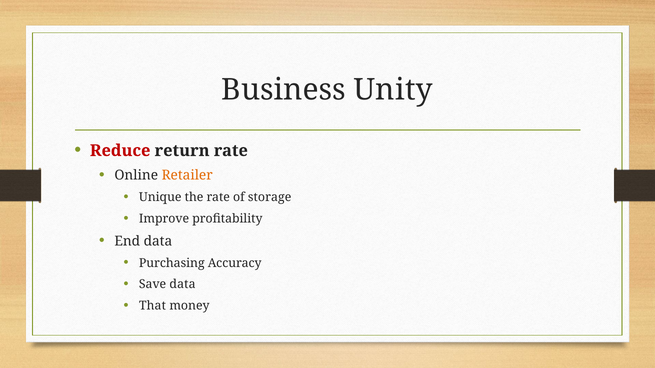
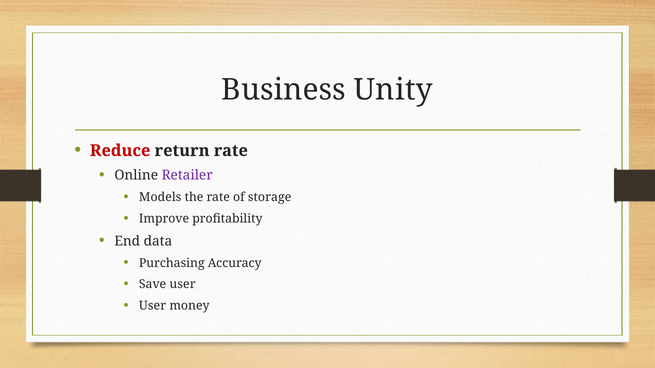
Retailer colour: orange -> purple
Unique: Unique -> Models
Save data: data -> user
That at (153, 306): That -> User
